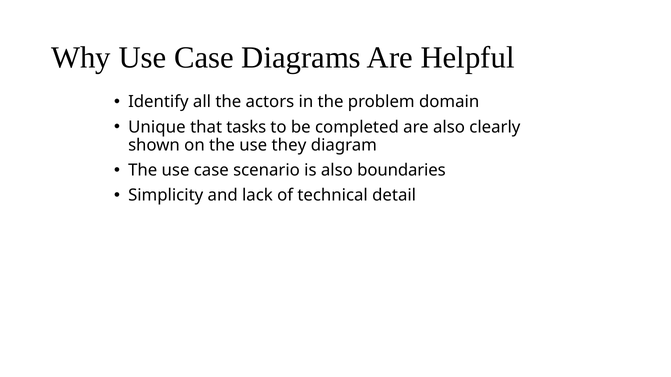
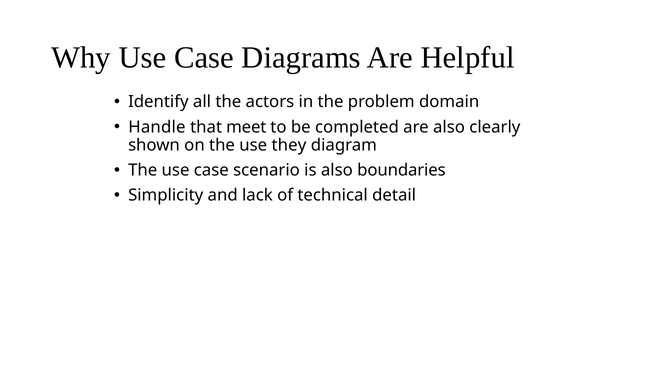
Unique: Unique -> Handle
tasks: tasks -> meet
